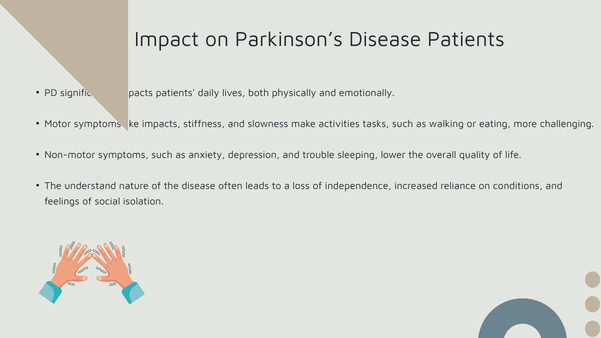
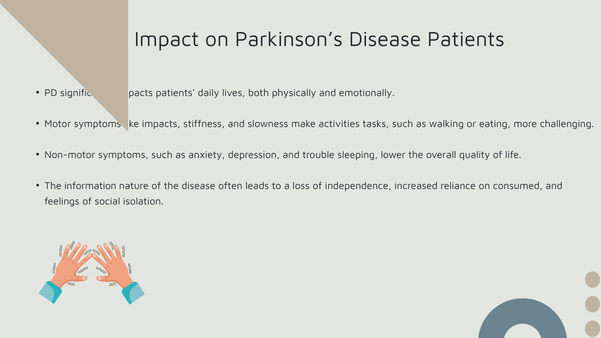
understand: understand -> information
conditions: conditions -> consumed
